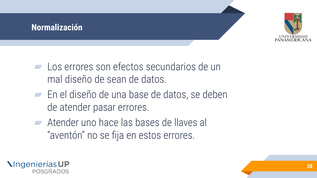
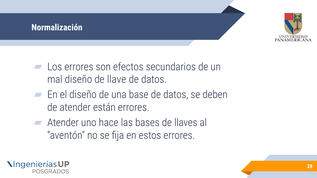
sean: sean -> llave
pasar: pasar -> están
